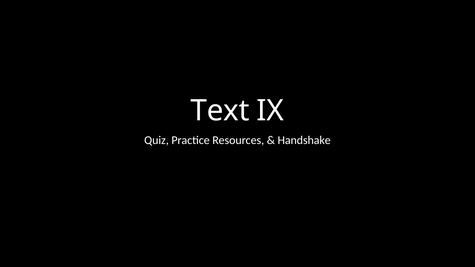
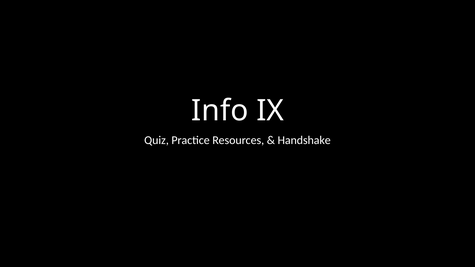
Text: Text -> Info
